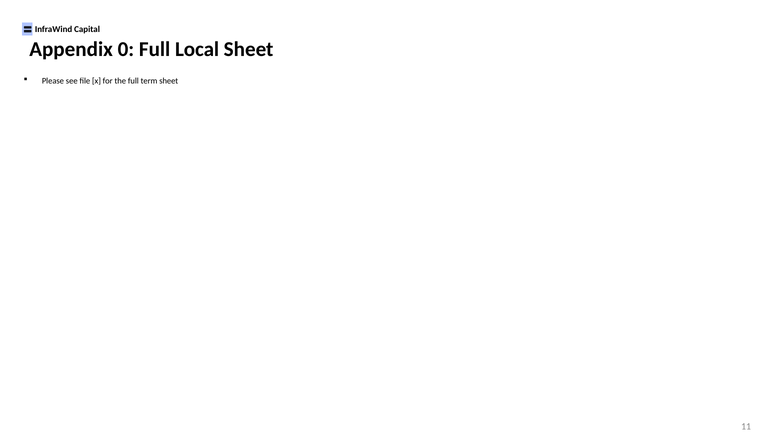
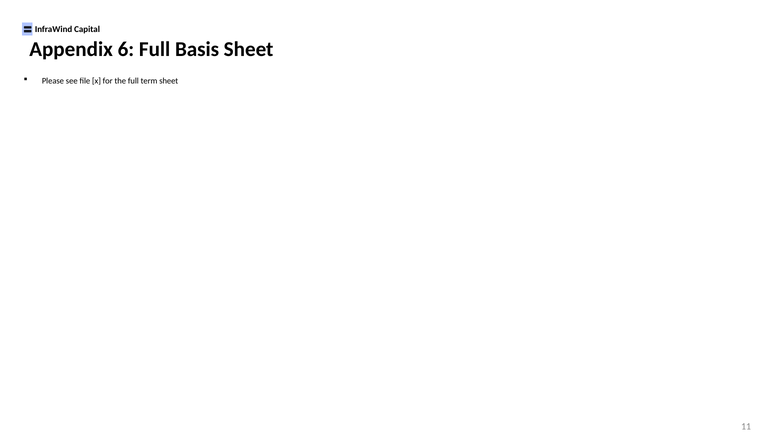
0: 0 -> 6
Local: Local -> Basis
